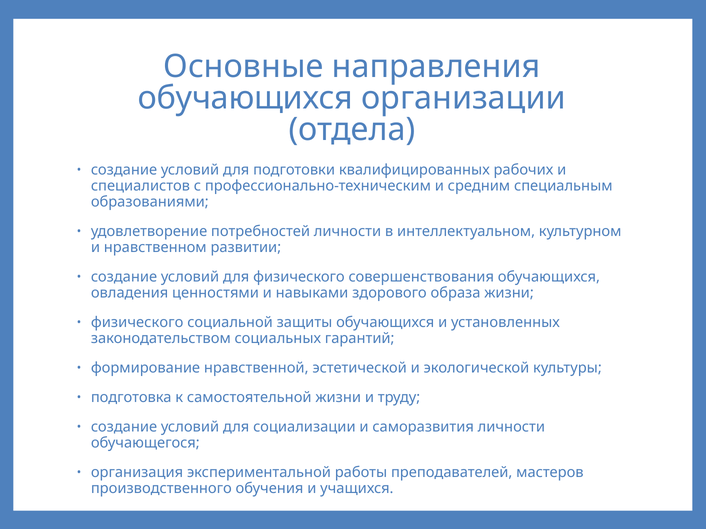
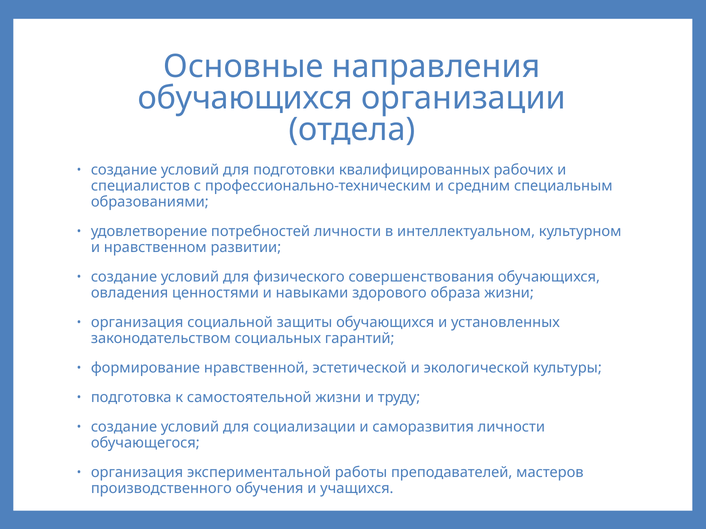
физического at (137, 323): физического -> организация
